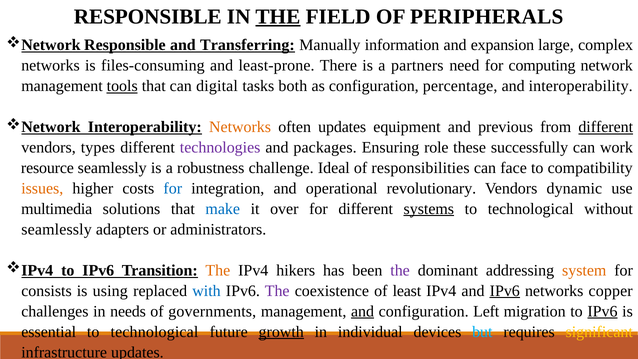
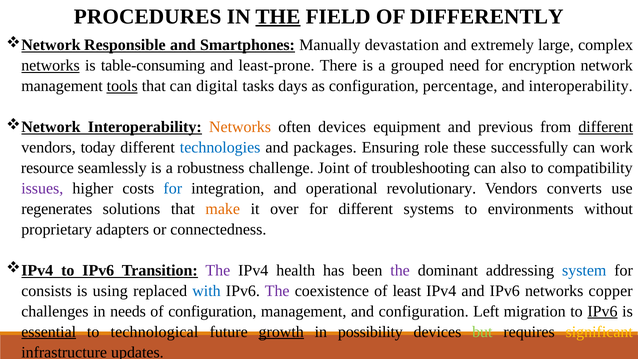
RESPONSIBLE at (148, 17): RESPONSIBLE -> PROCEDURES
PERIPHERALS: PERIPHERALS -> DIFFERENTLY
Transferring: Transferring -> Smartphones
information: information -> devastation
expansion: expansion -> extremely
networks at (50, 65) underline: none -> present
files-consuming: files-consuming -> table-consuming
partners: partners -> grouped
computing: computing -> encryption
both: both -> days
often updates: updates -> devices
types: types -> today
technologies colour: purple -> blue
Ideal: Ideal -> Joint
responsibilities: responsibilities -> troubleshooting
face: face -> also
issues colour: orange -> purple
dynamic: dynamic -> converts
multimedia: multimedia -> regenerates
make colour: blue -> orange
systems underline: present -> none
technological at (531, 209): technological -> environments
seamlessly at (57, 229): seamlessly -> proprietary
administrators: administrators -> connectedness
The at (218, 270) colour: orange -> purple
hikers: hikers -> health
system colour: orange -> blue
IPv6 at (505, 291) underline: present -> none
of governments: governments -> configuration
and at (363, 311) underline: present -> none
essential underline: none -> present
individual: individual -> possibility
but colour: light blue -> light green
